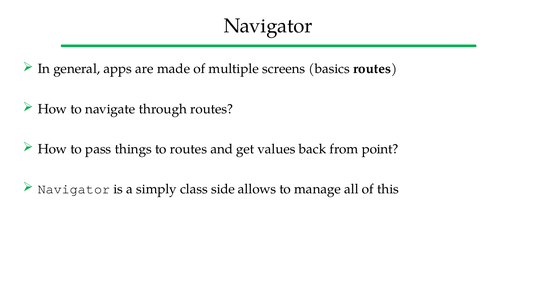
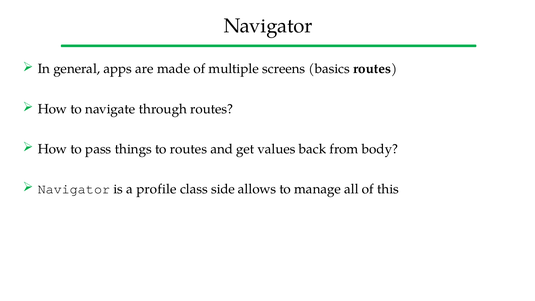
point: point -> body
simply: simply -> profile
